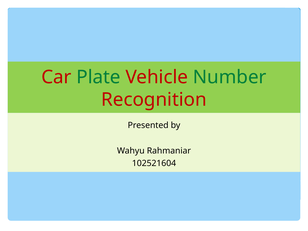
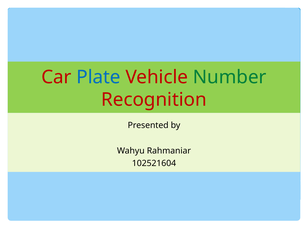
Plate colour: green -> blue
